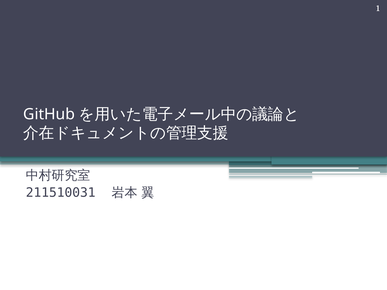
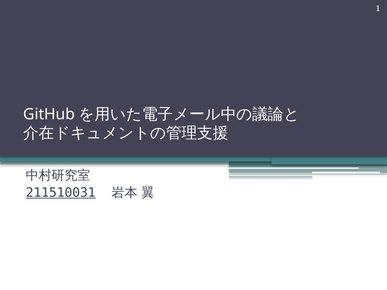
211510031 underline: none -> present
